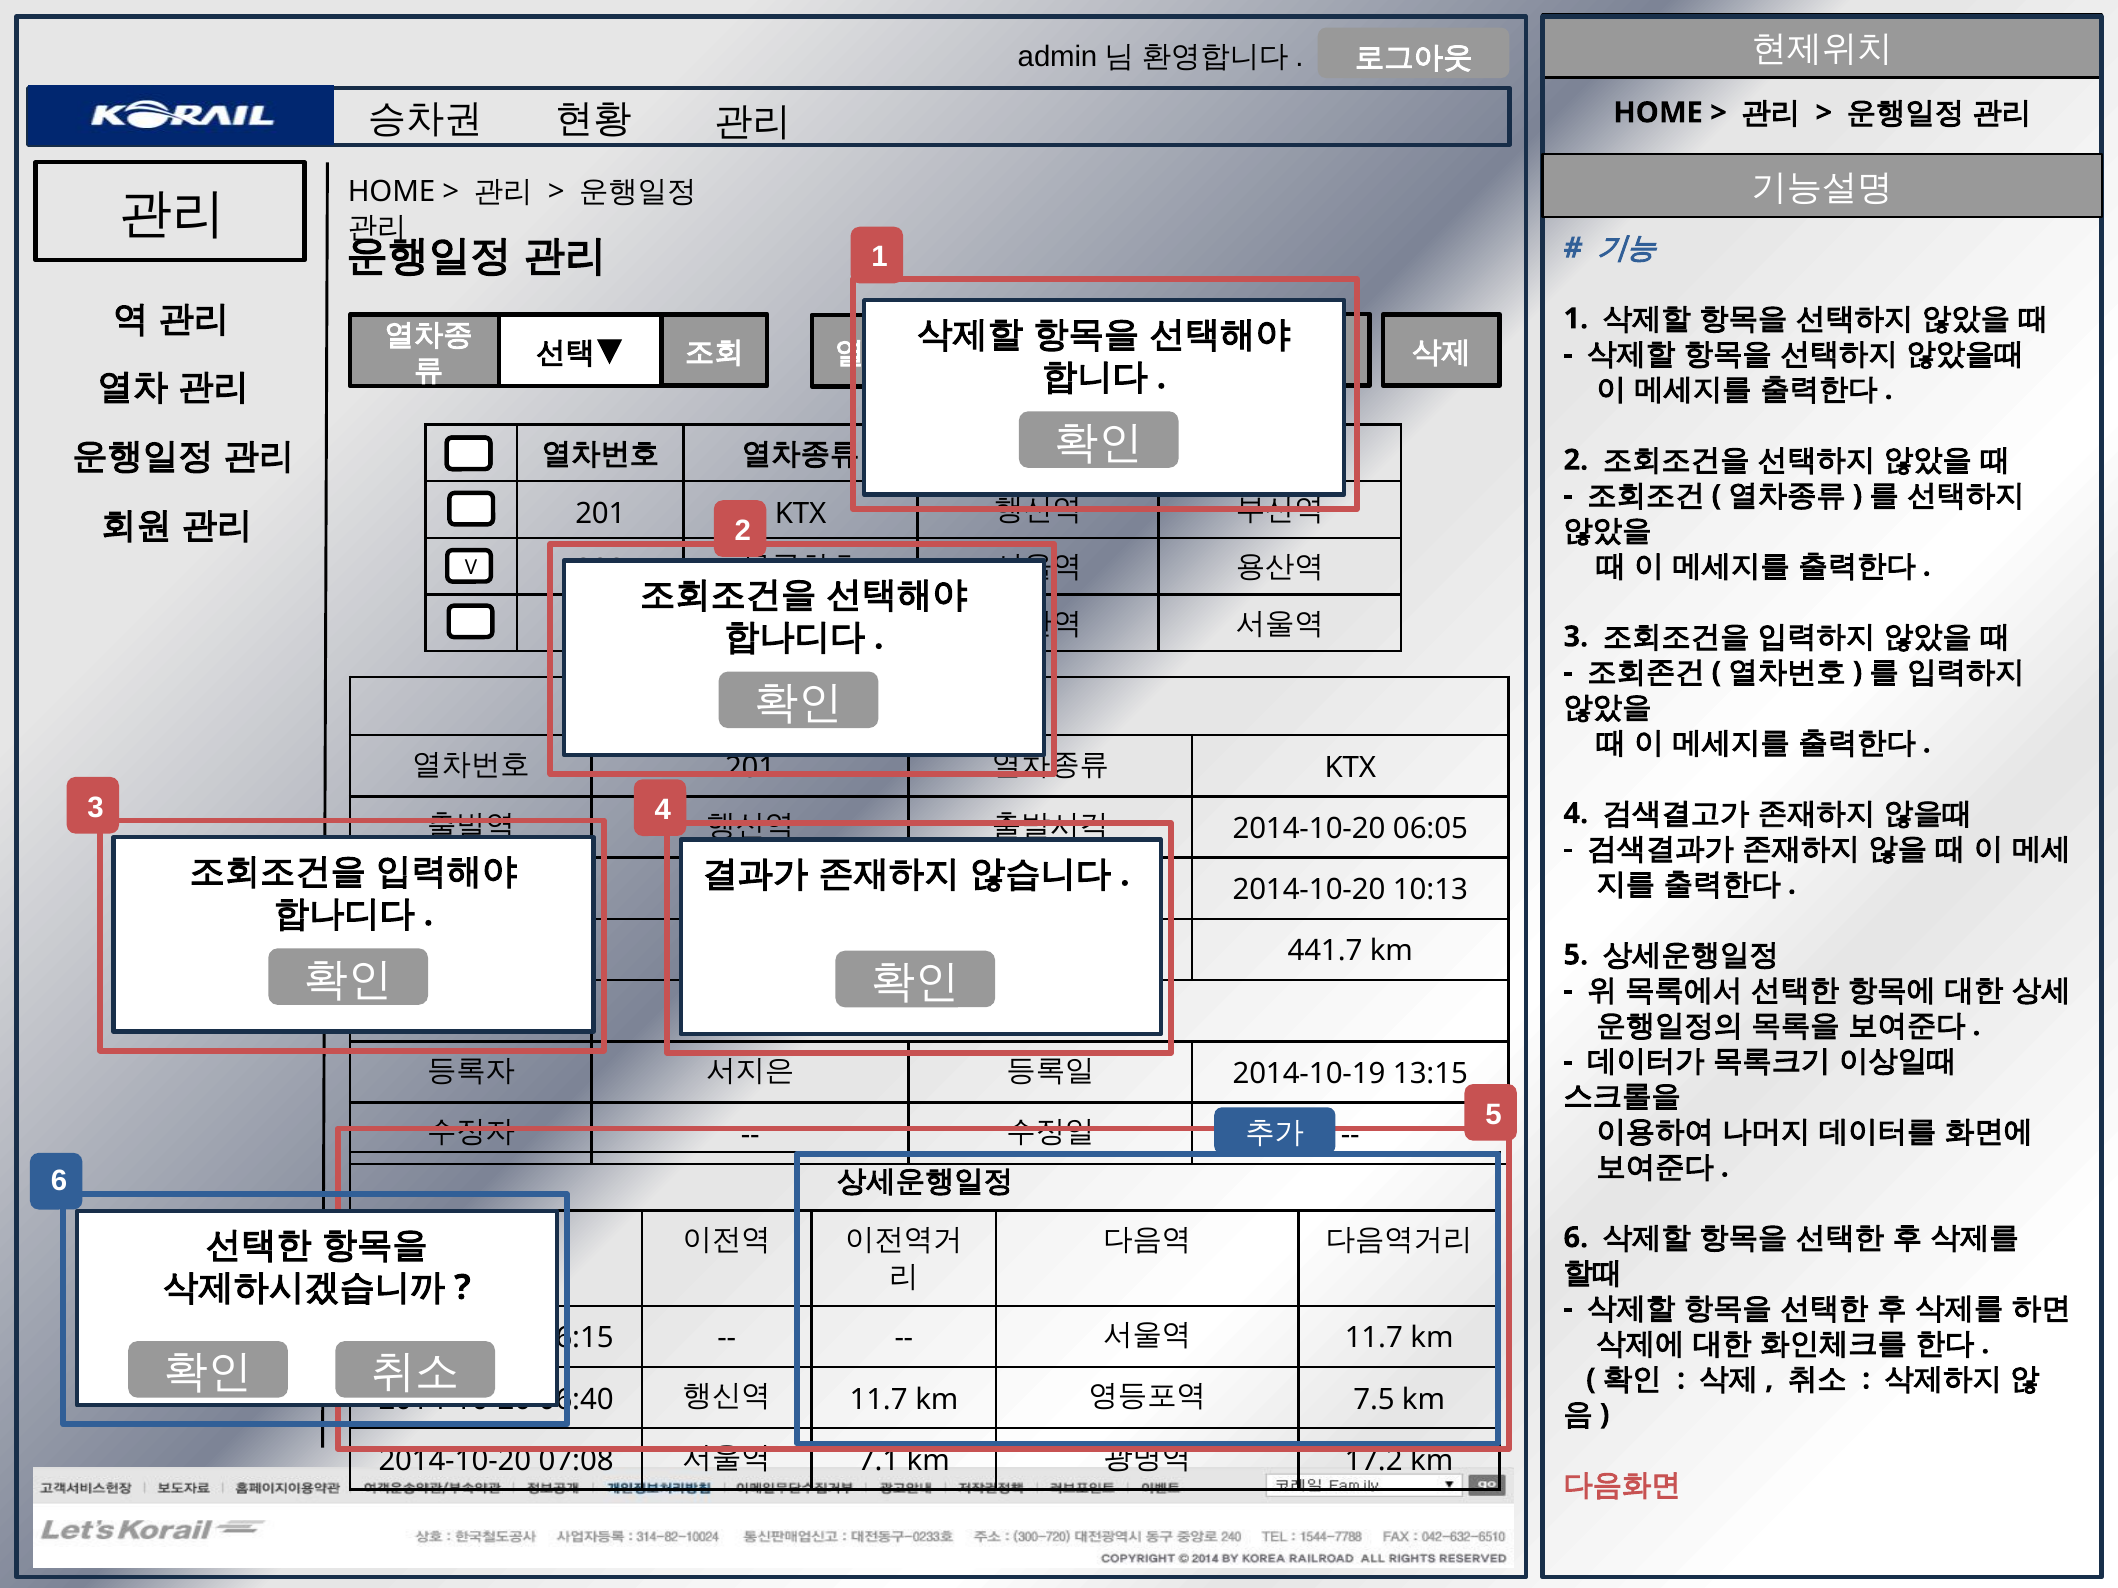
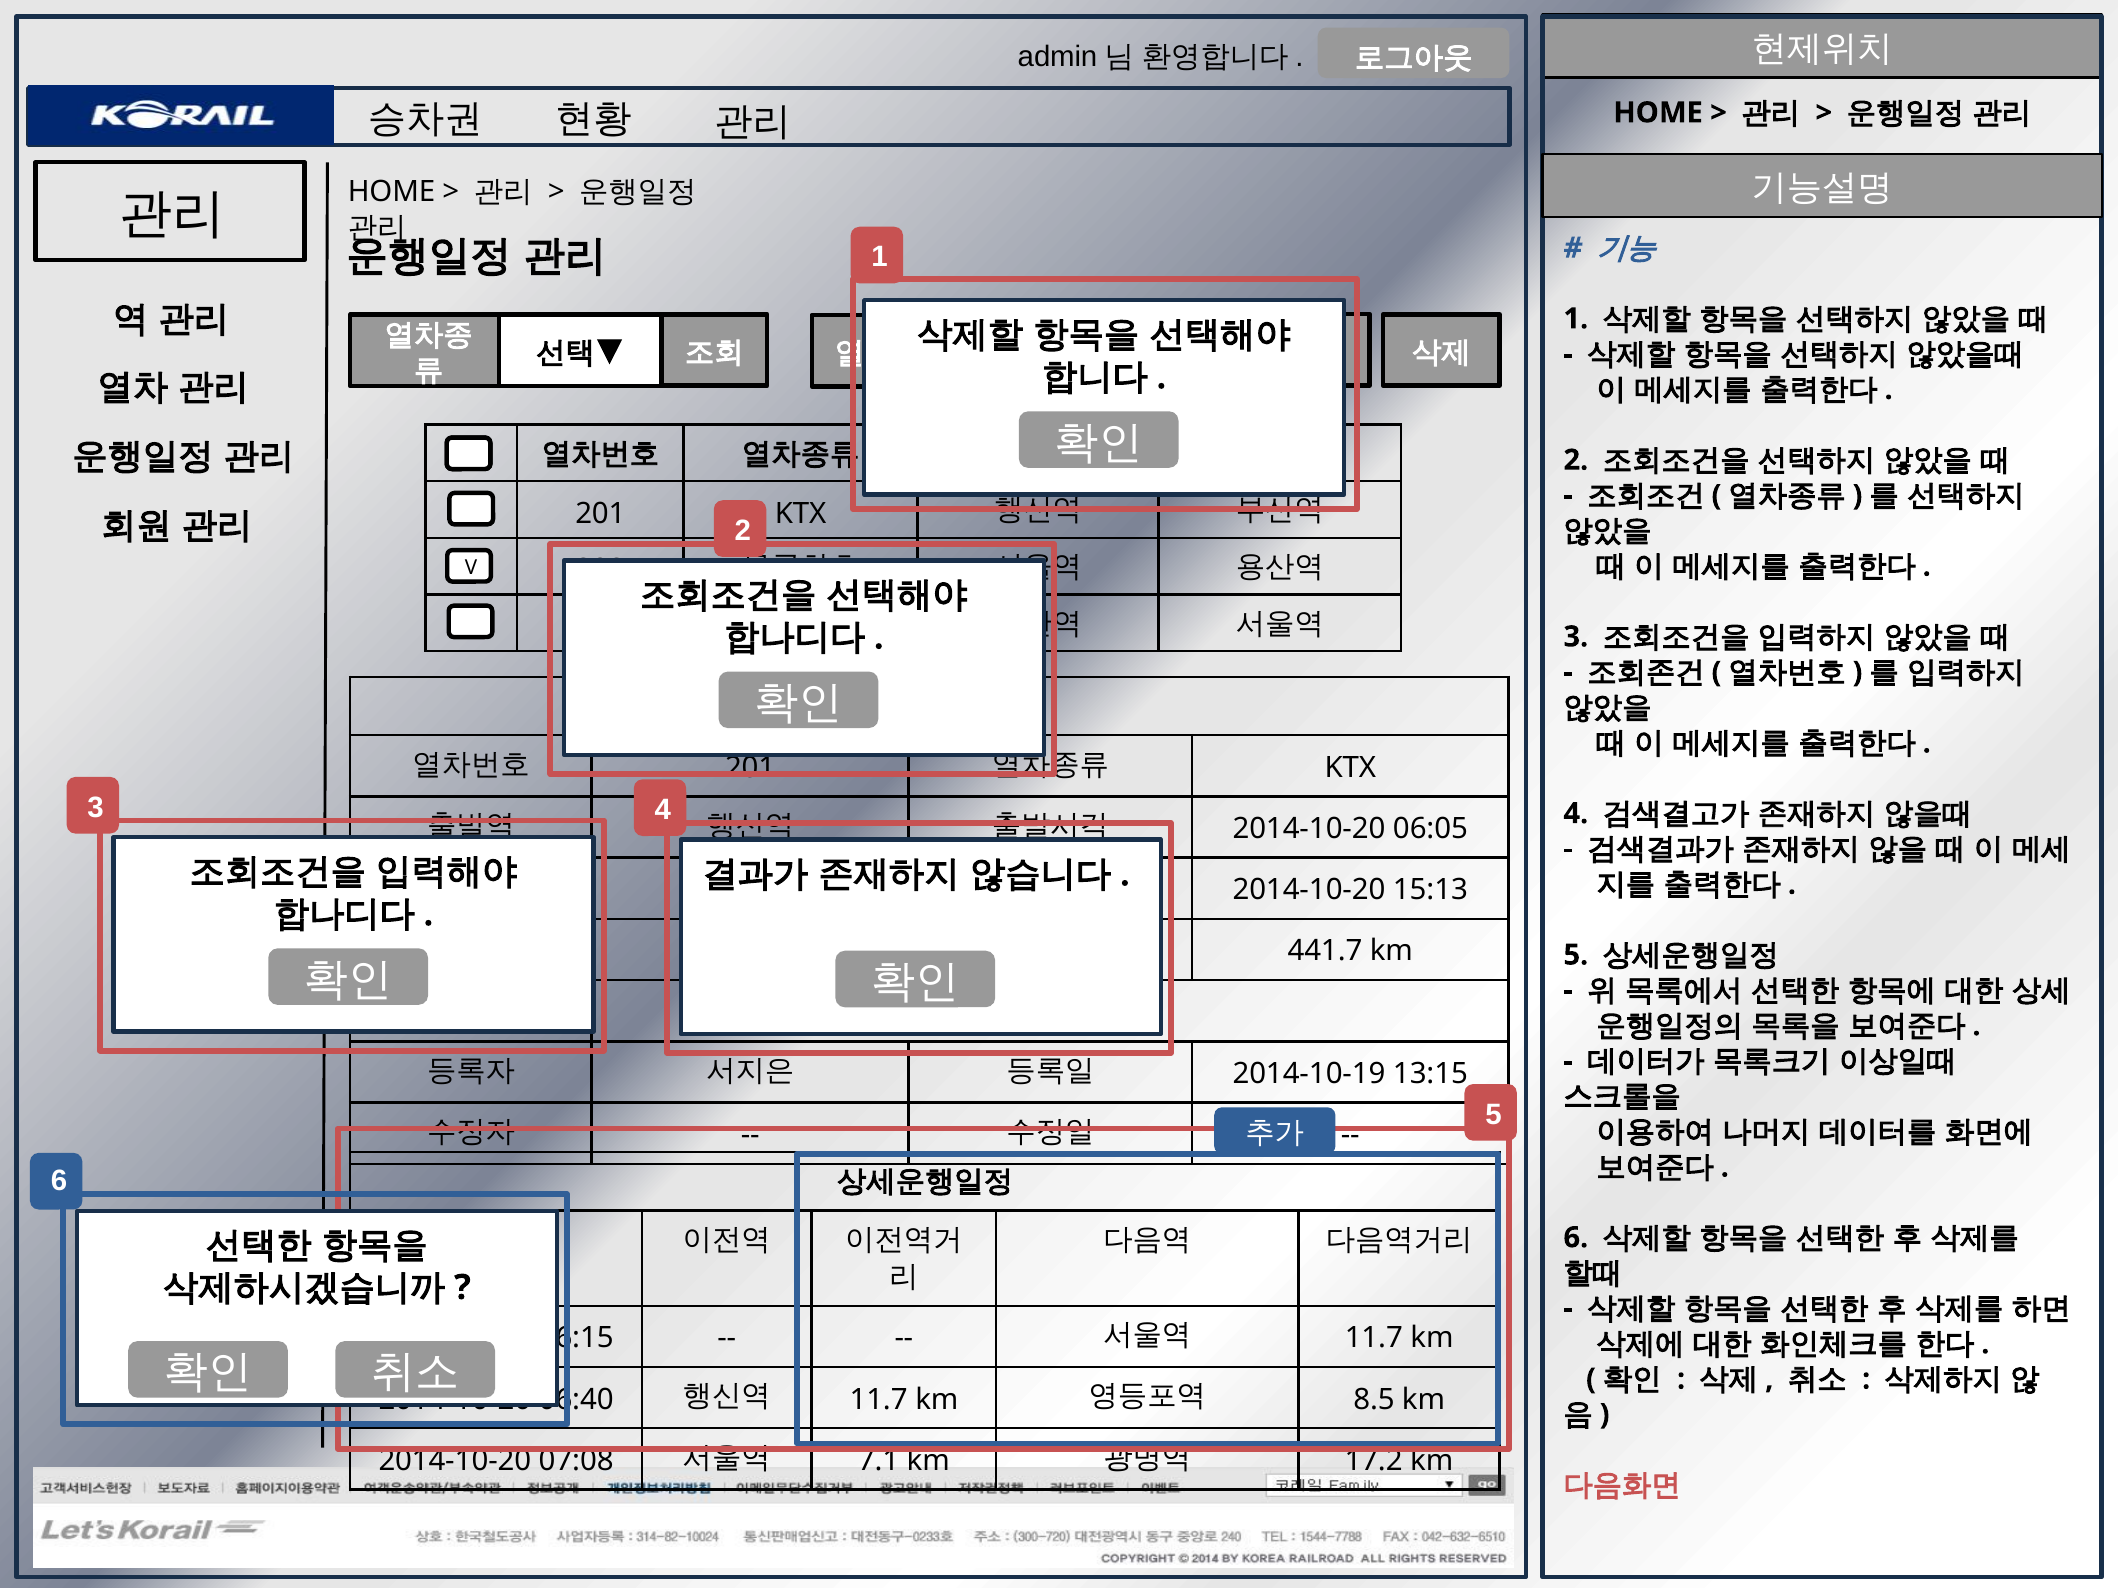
10:13: 10:13 -> 15:13
7.5: 7.5 -> 8.5
